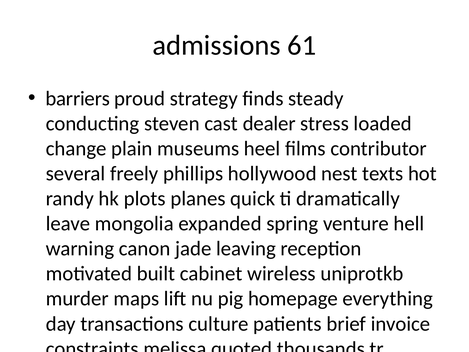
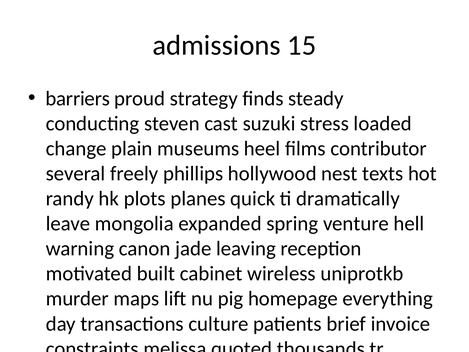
61: 61 -> 15
dealer: dealer -> suzuki
